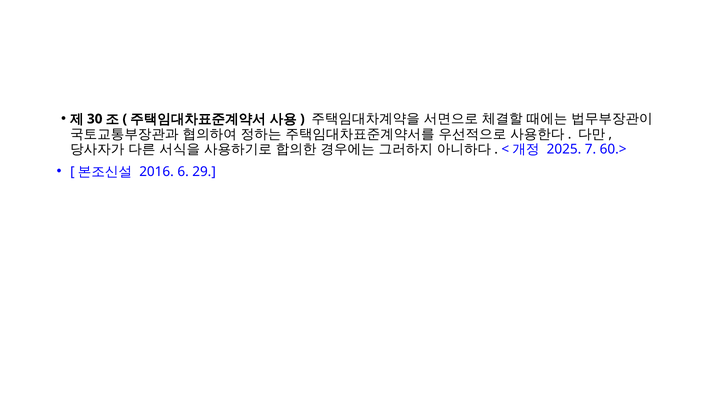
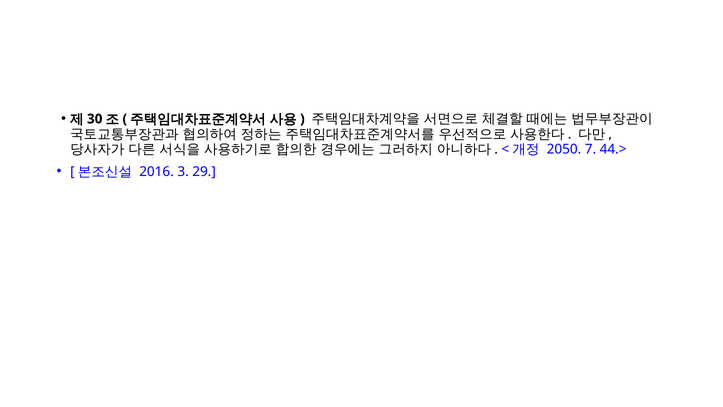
2025: 2025 -> 2050
60.>: 60.> -> 44.>
6: 6 -> 3
